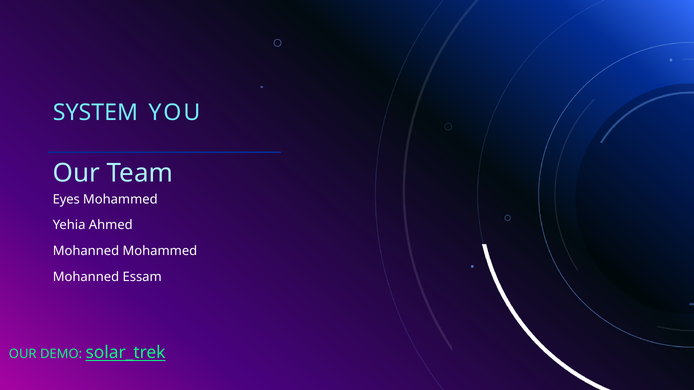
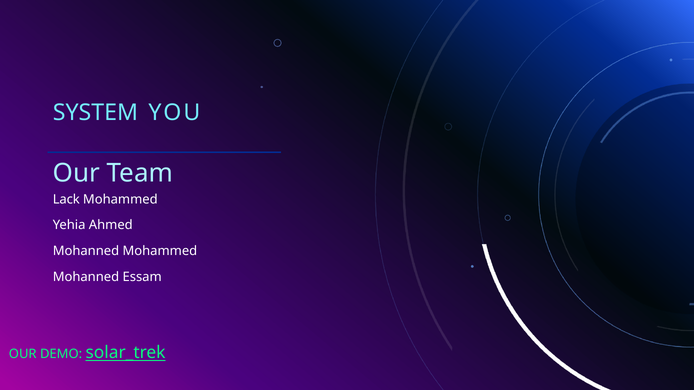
Eyes: Eyes -> Lack
